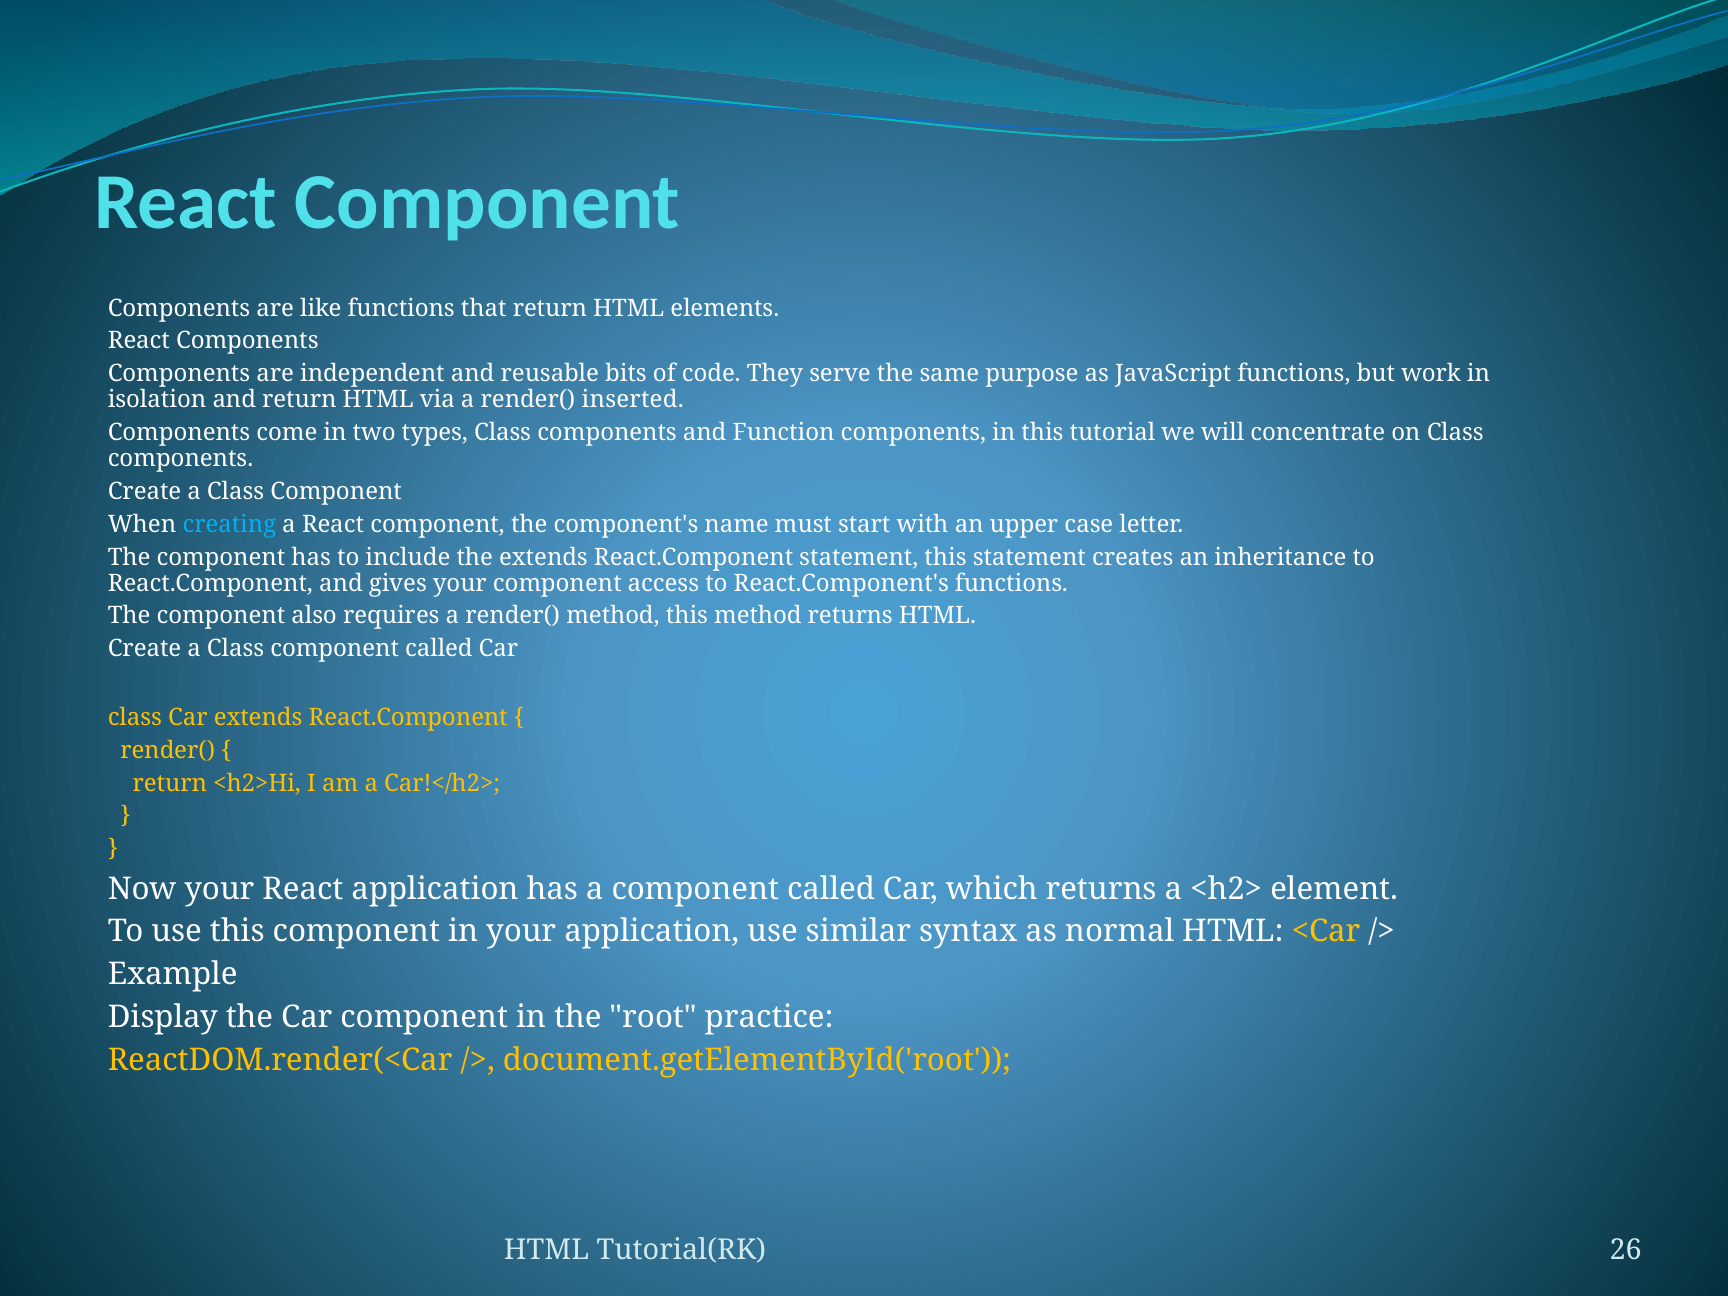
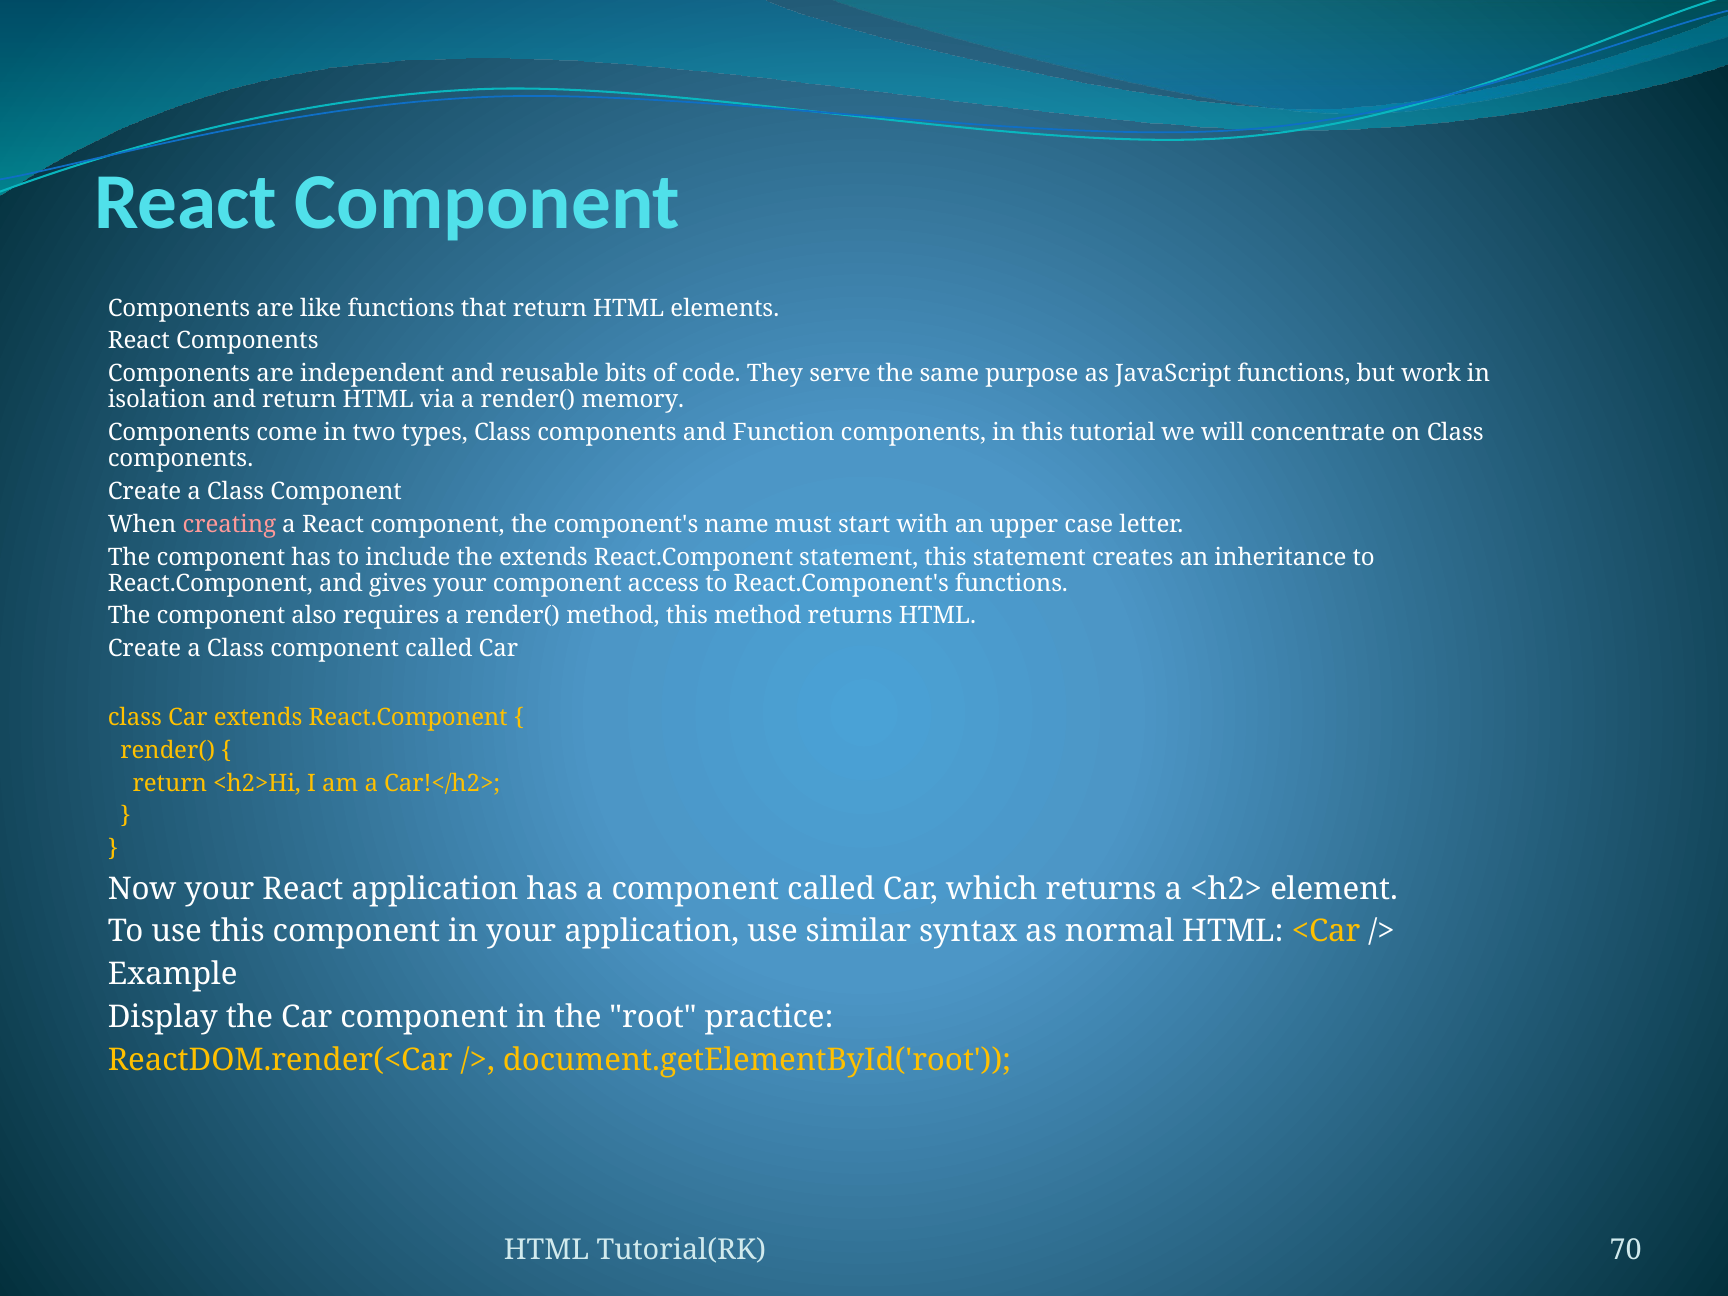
inserted: inserted -> memory
creating colour: light blue -> pink
26: 26 -> 70
